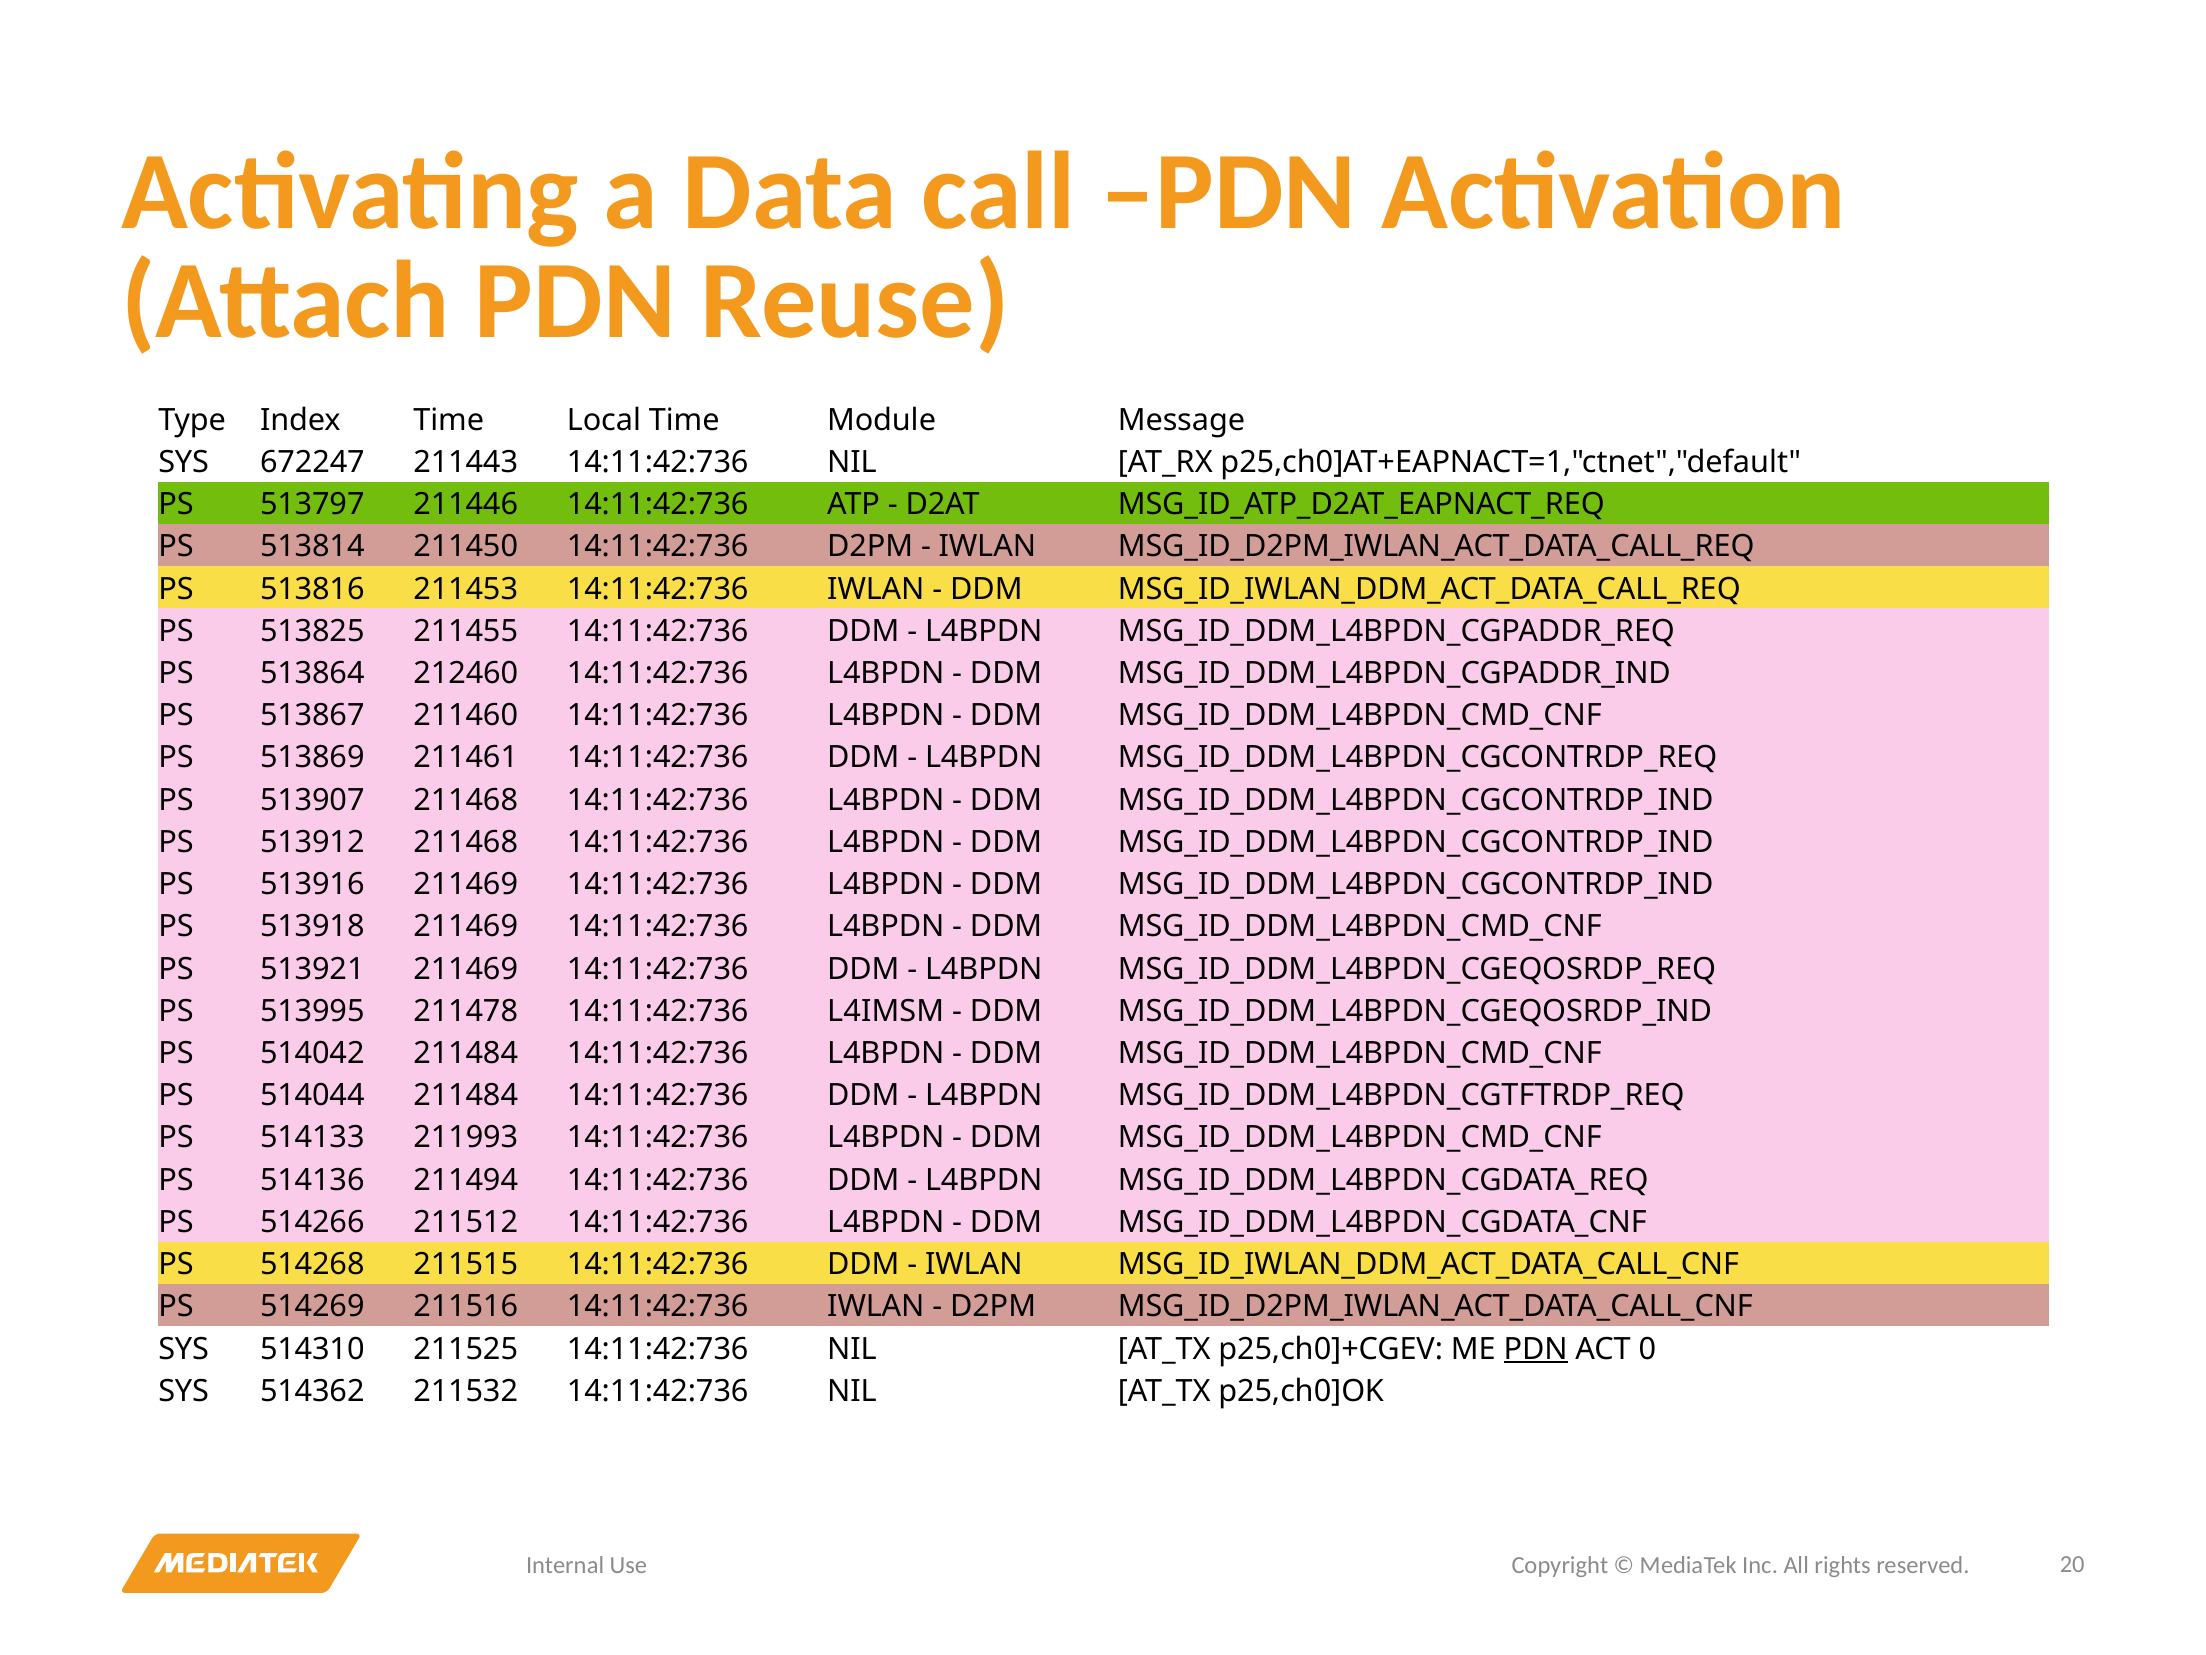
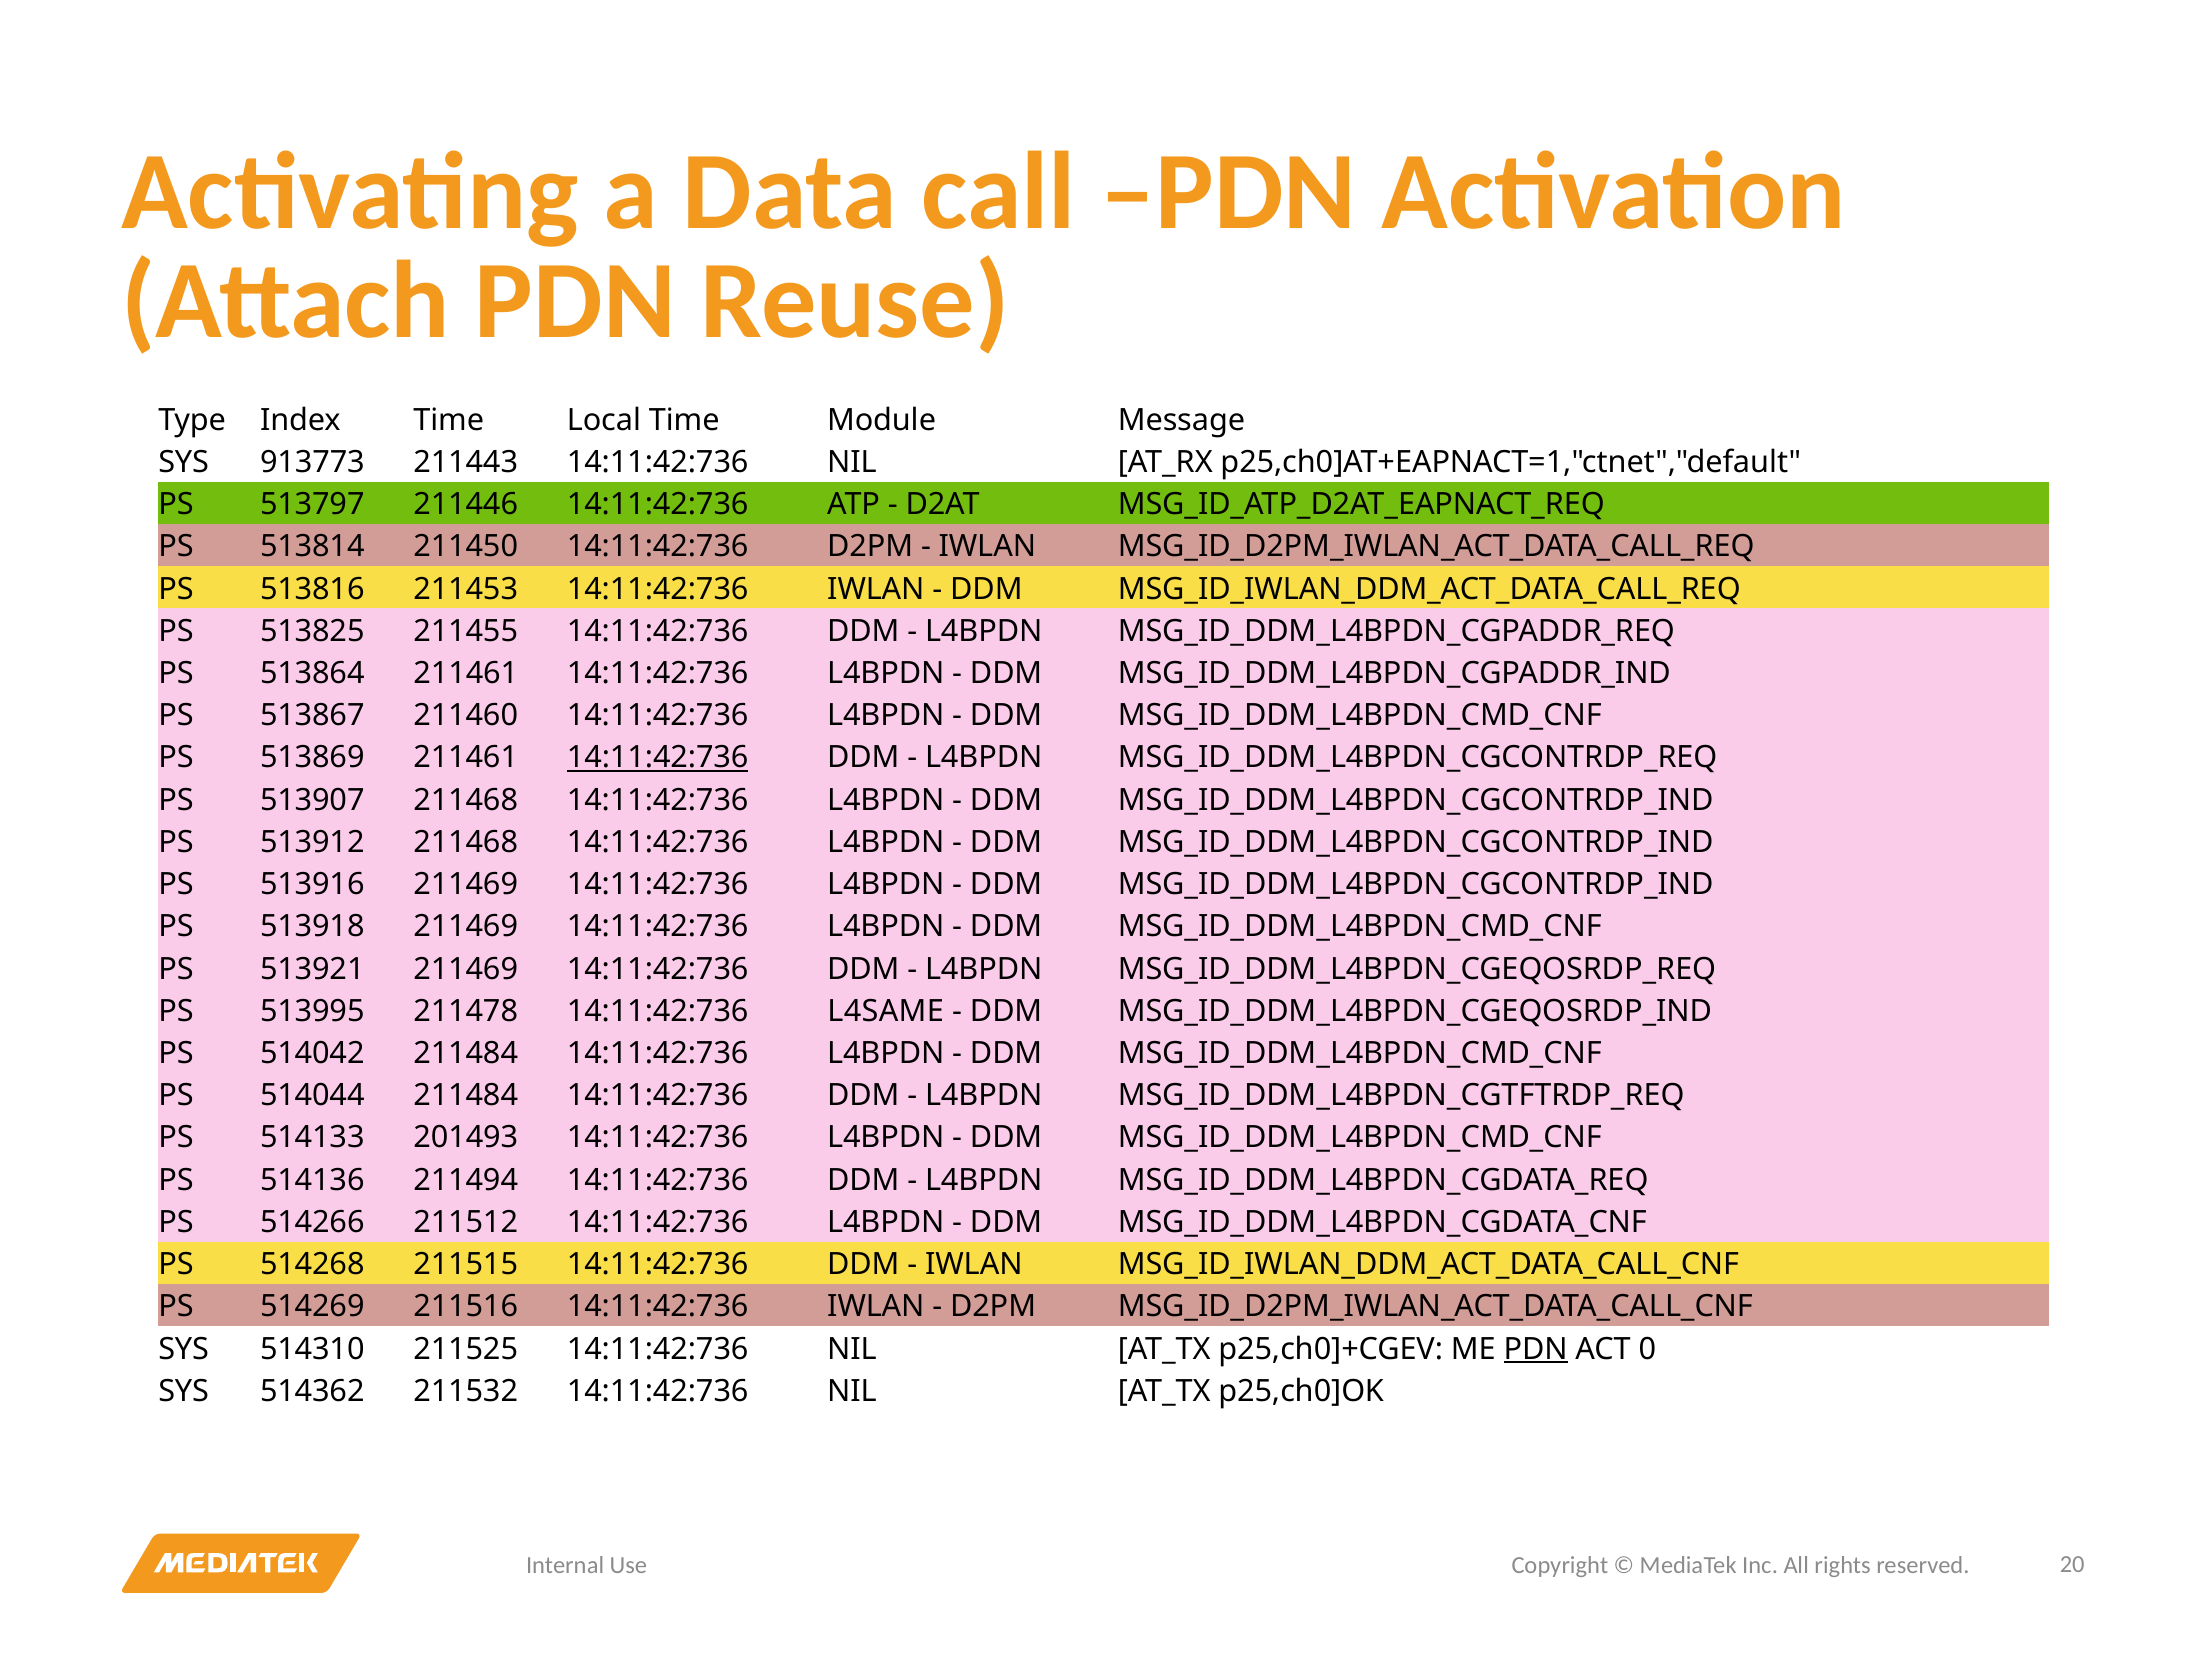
672247: 672247 -> 913773
513864 212460: 212460 -> 211461
14:11:42:736 at (658, 758) underline: none -> present
L4IMSM: L4IMSM -> L4SAME
211993: 211993 -> 201493
